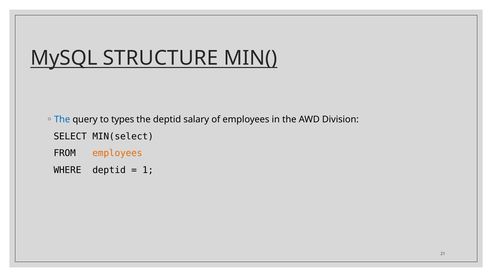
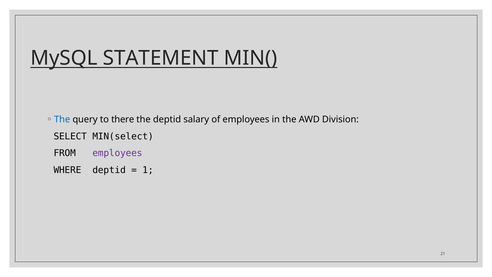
STRUCTURE: STRUCTURE -> STATEMENT
types: types -> there
employees at (117, 153) colour: orange -> purple
